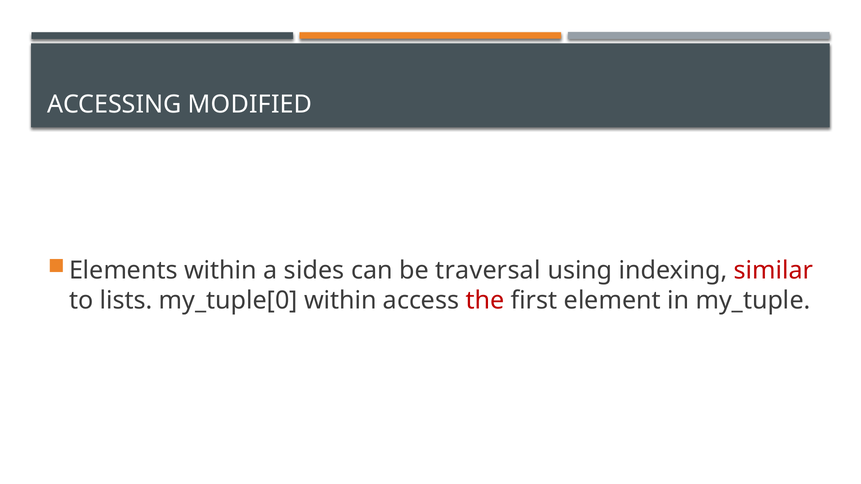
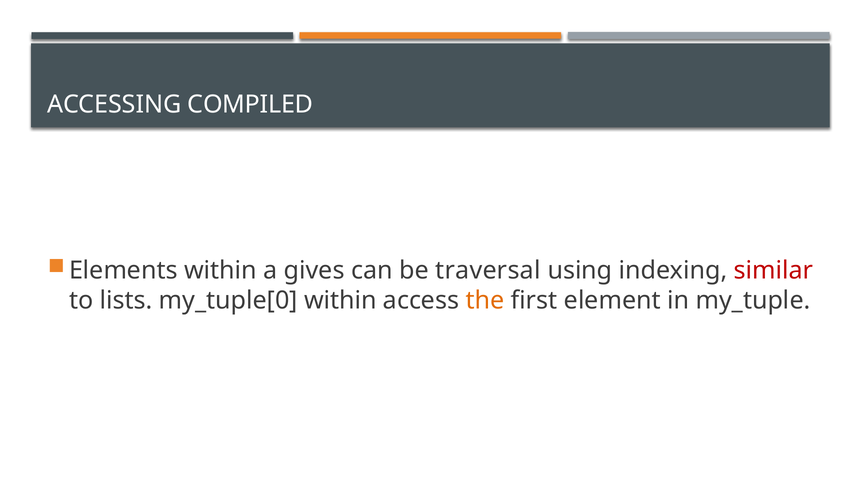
MODIFIED: MODIFIED -> COMPILED
sides: sides -> gives
the colour: red -> orange
